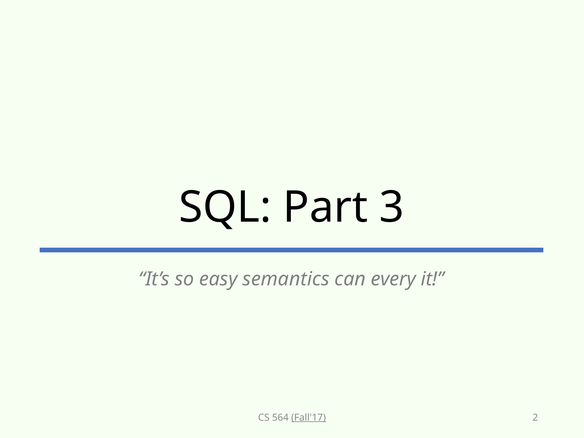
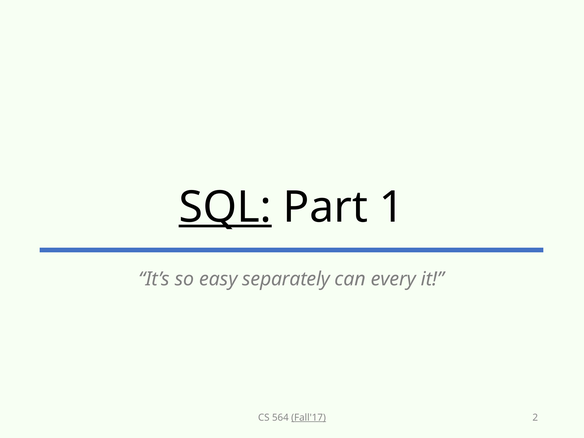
SQL underline: none -> present
3: 3 -> 1
semantics: semantics -> separately
